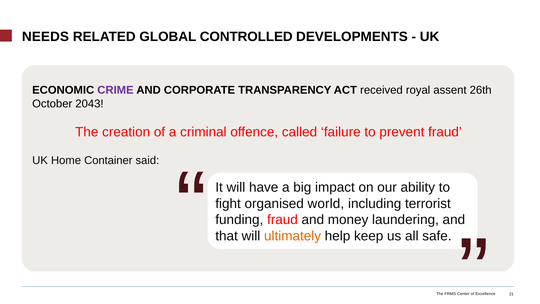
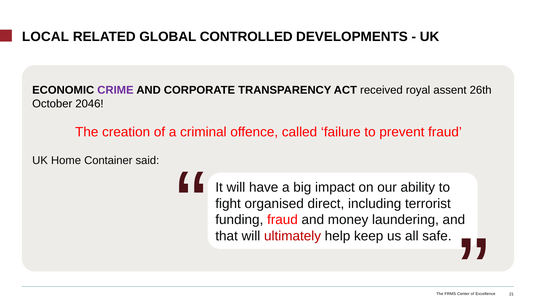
NEEDS: NEEDS -> LOCAL
2043: 2043 -> 2046
world: world -> direct
ultimately colour: orange -> red
